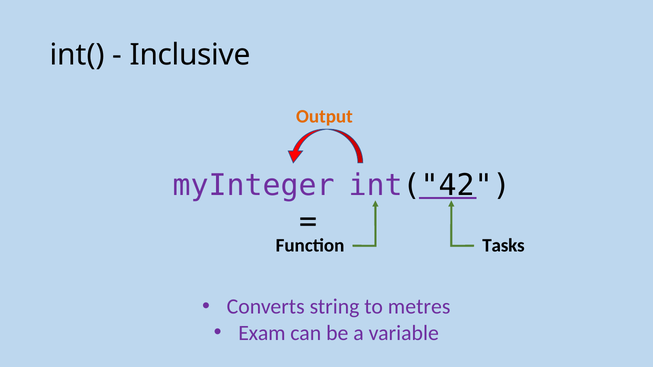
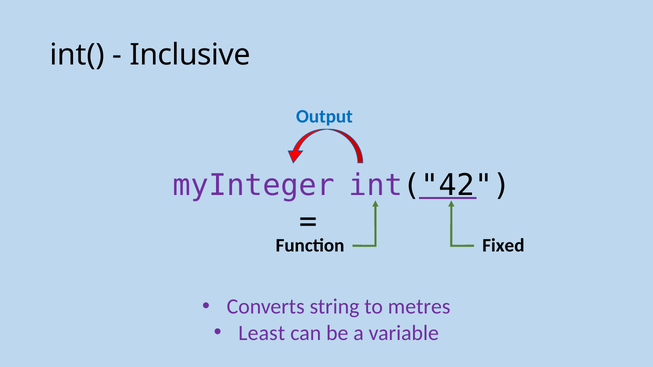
Output colour: orange -> blue
Tasks: Tasks -> Fixed
Exam: Exam -> Least
